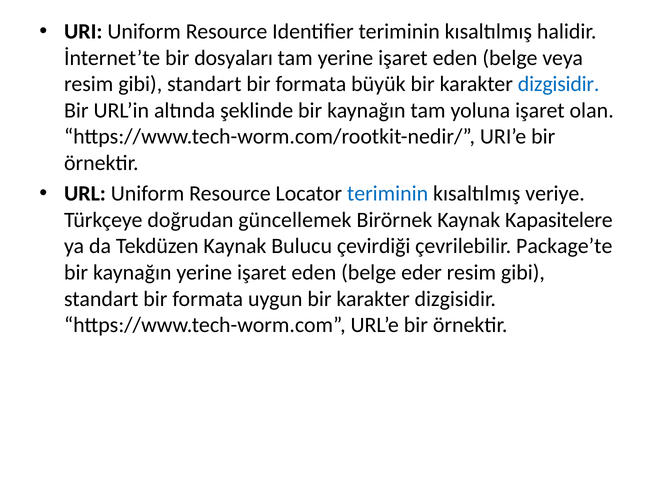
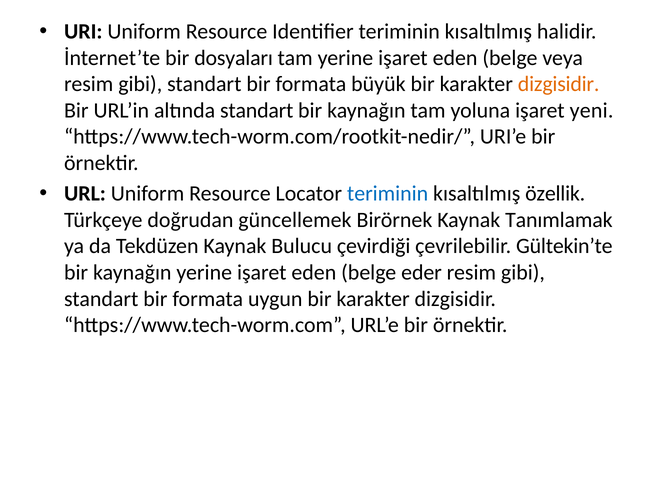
dizgisidir at (559, 84) colour: blue -> orange
altında şeklinde: şeklinde -> standart
olan: olan -> yeni
veriye: veriye -> özellik
Kapasitelere: Kapasitelere -> Tanımlamak
Package’te: Package’te -> Gültekin’te
